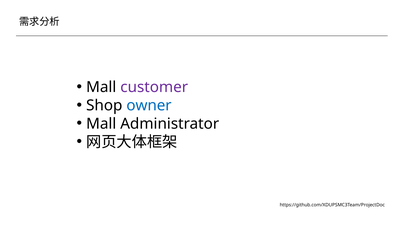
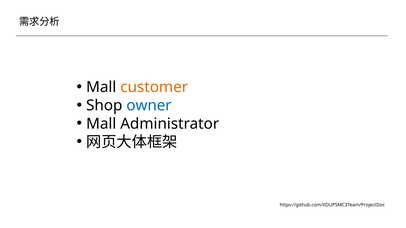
customer colour: purple -> orange
